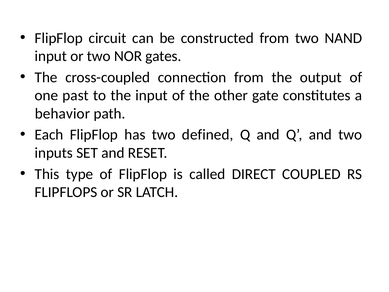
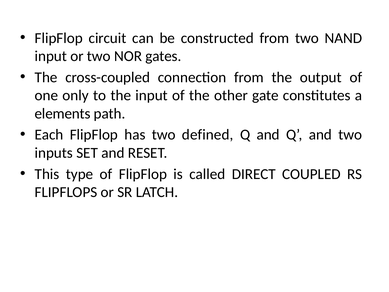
past: past -> only
behavior: behavior -> elements
